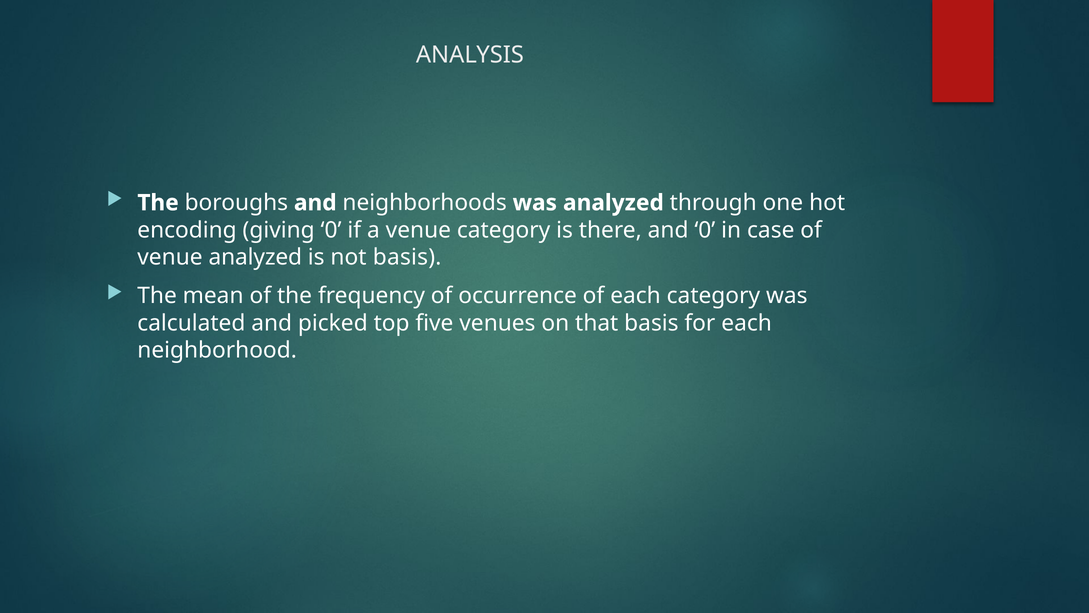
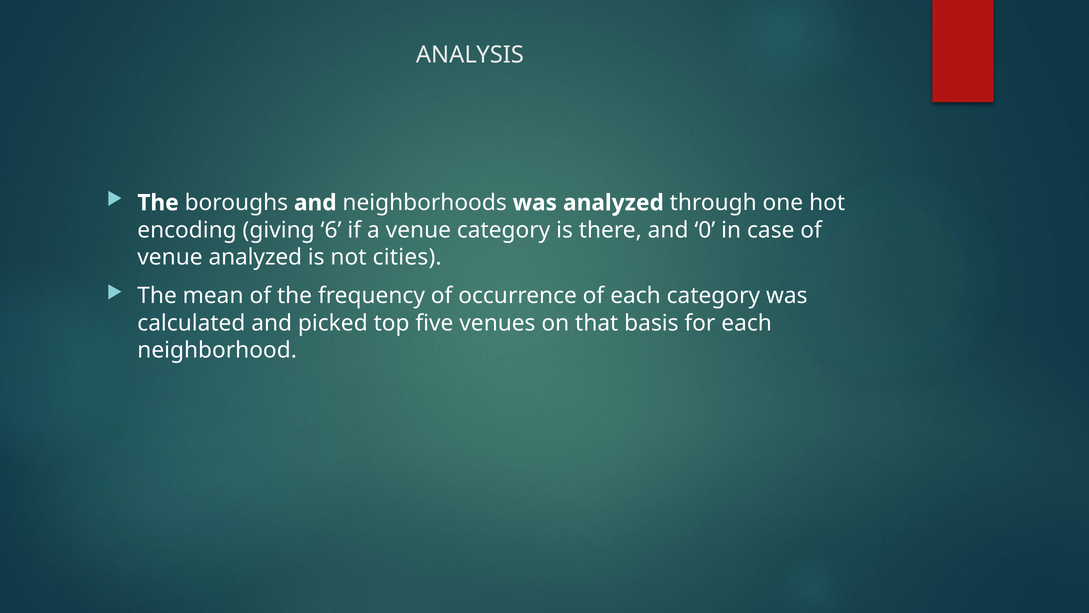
giving 0: 0 -> 6
not basis: basis -> cities
